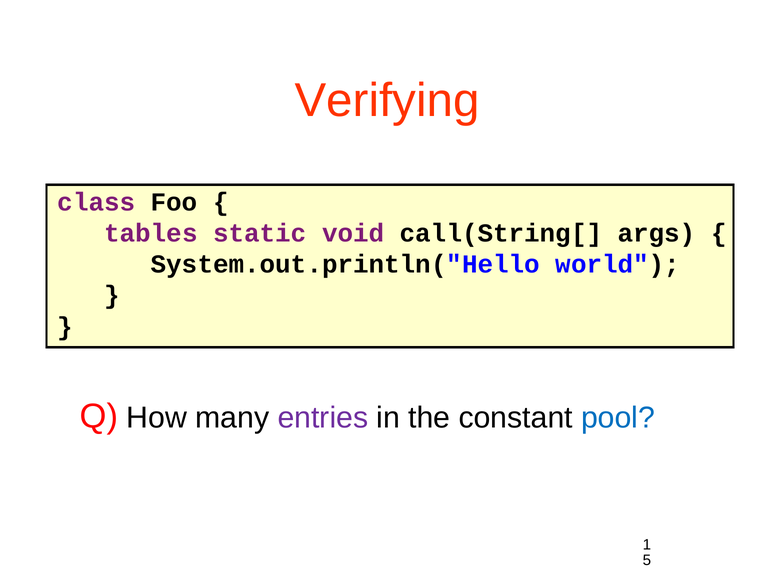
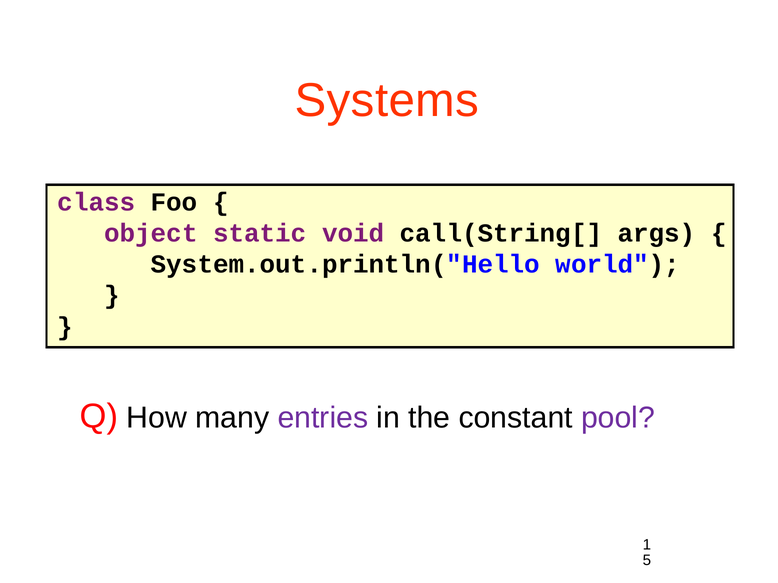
Verifying: Verifying -> Systems
tables: tables -> object
pool colour: blue -> purple
